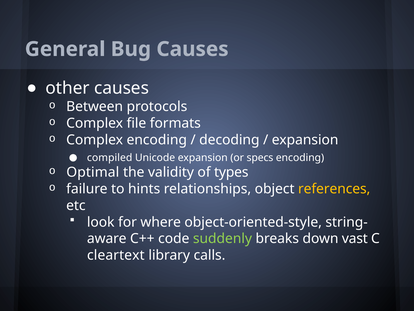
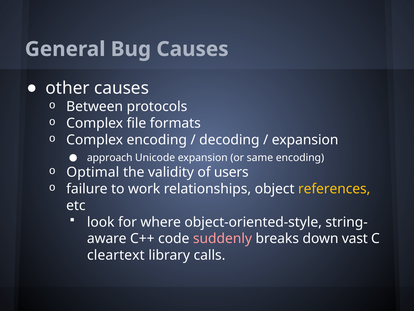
compiled: compiled -> approach
specs: specs -> same
types: types -> users
hints: hints -> work
suddenly colour: light green -> pink
